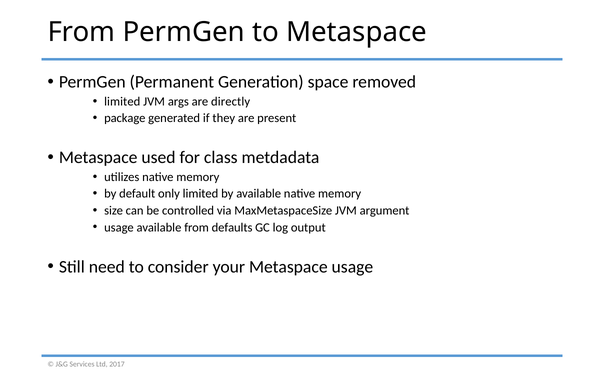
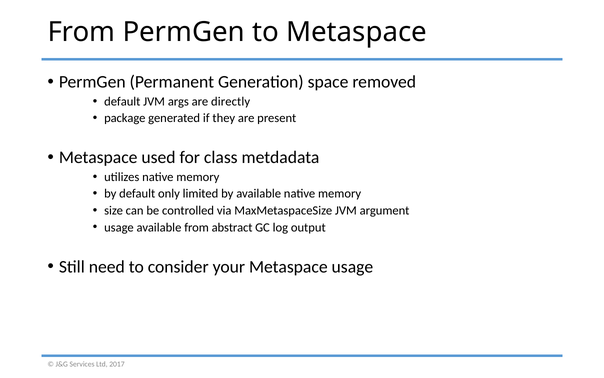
limited at (122, 101): limited -> default
defaults: defaults -> abstract
